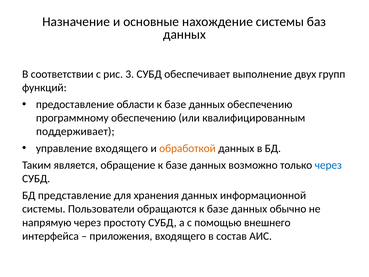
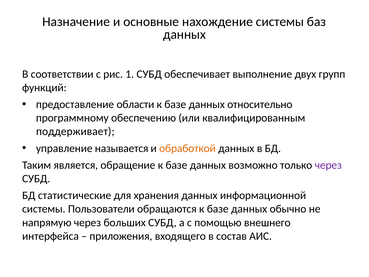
3: 3 -> 1
данных обеспечению: обеспечению -> относительно
управление входящего: входящего -> называется
через at (328, 165) colour: blue -> purple
представление: представление -> статистические
простоту: простоту -> больших
